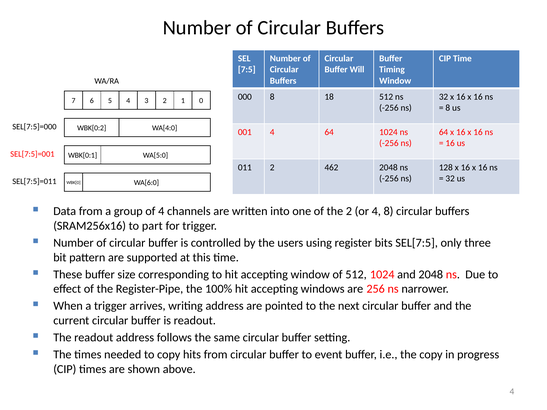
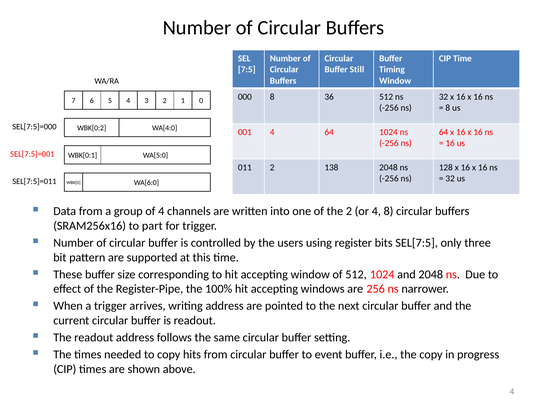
Will: Will -> Still
18: 18 -> 36
462: 462 -> 138
